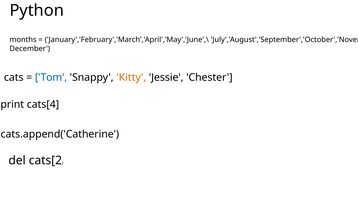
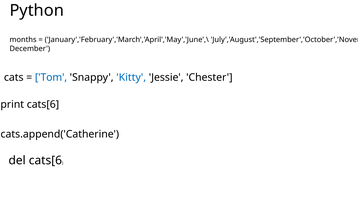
Kitty colour: orange -> blue
print cats[4: cats[4 -> cats[6
del cats[2: cats[2 -> cats[6
